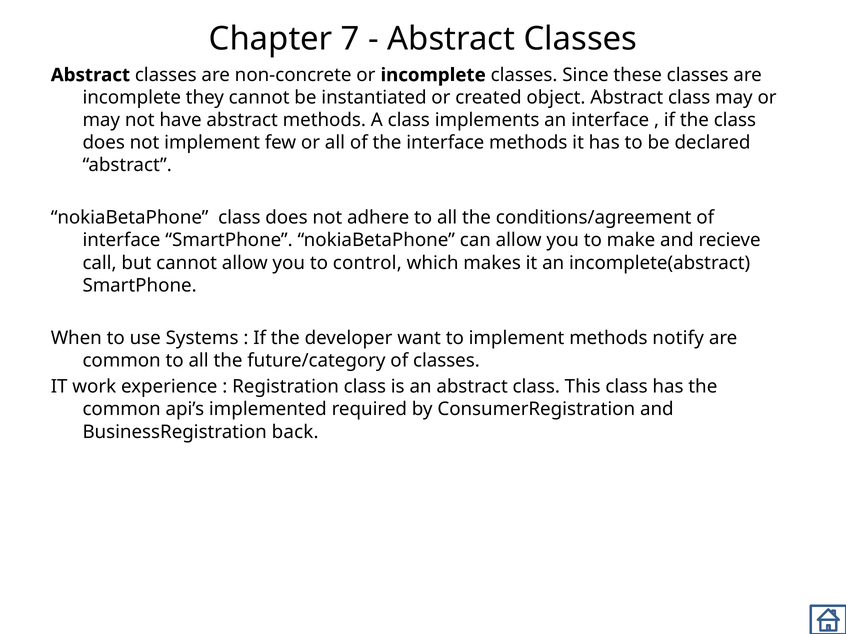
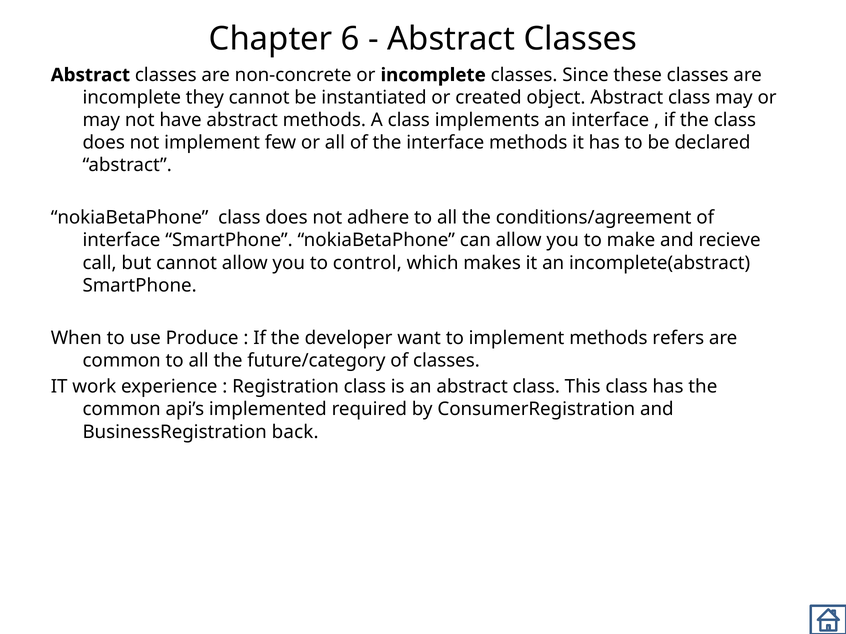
7: 7 -> 6
Systems: Systems -> Produce
notify: notify -> refers
